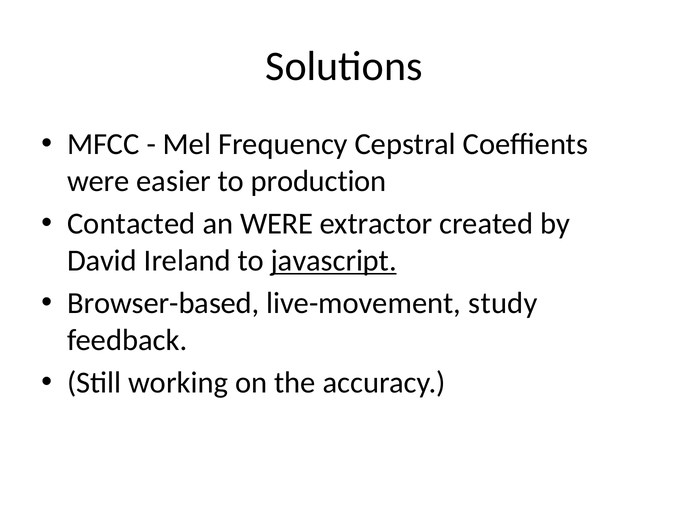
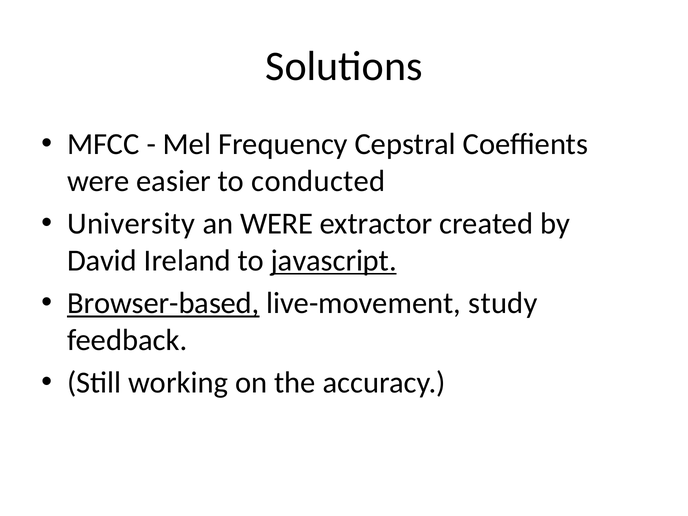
production: production -> conducted
Contacted: Contacted -> University
Browser-based underline: none -> present
